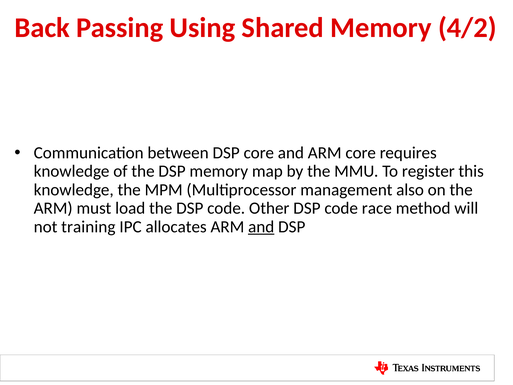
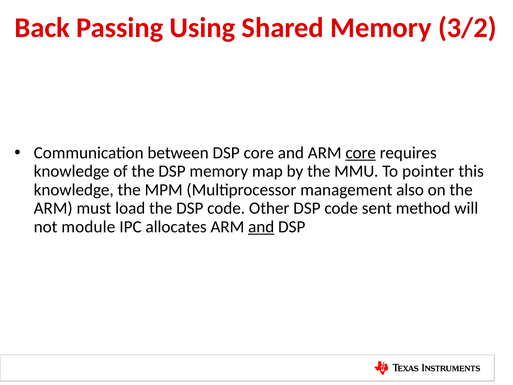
4/2: 4/2 -> 3/2
core at (361, 153) underline: none -> present
register: register -> pointer
race: race -> sent
training: training -> module
